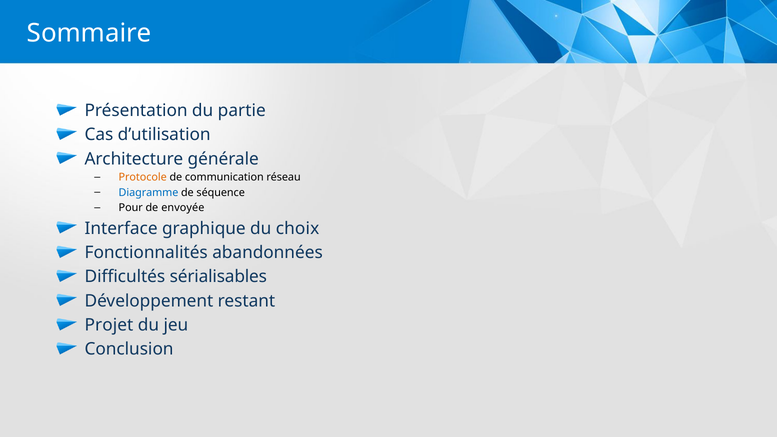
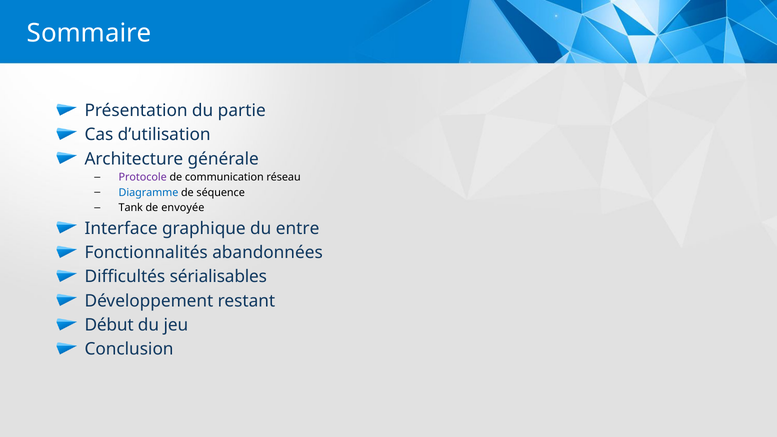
Protocole colour: orange -> purple
Pour: Pour -> Tank
choix: choix -> entre
Projet: Projet -> Début
